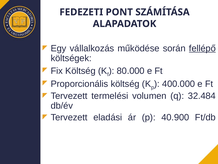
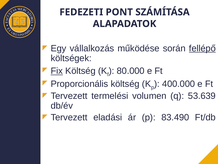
Fix underline: none -> present
32.484: 32.484 -> 53.639
40.900: 40.900 -> 83.490
